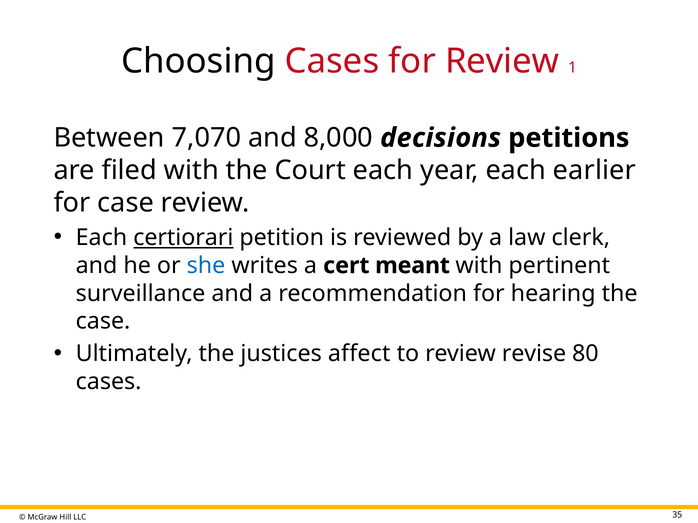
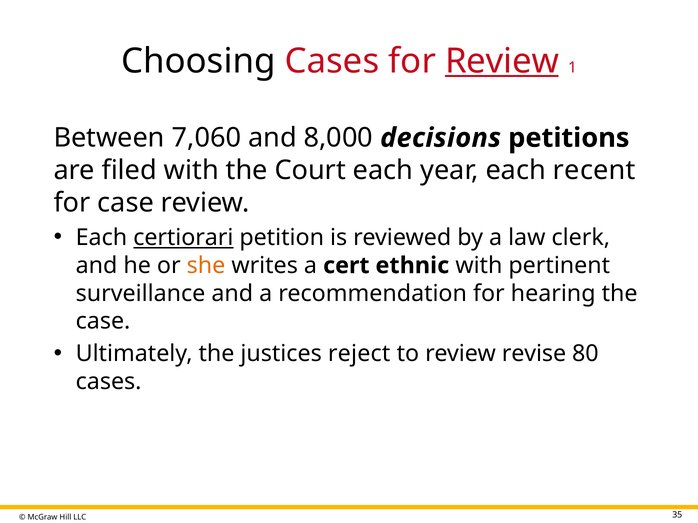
Review at (502, 61) underline: none -> present
7,070: 7,070 -> 7,060
earlier: earlier -> recent
she colour: blue -> orange
meant: meant -> ethnic
affect: affect -> reject
